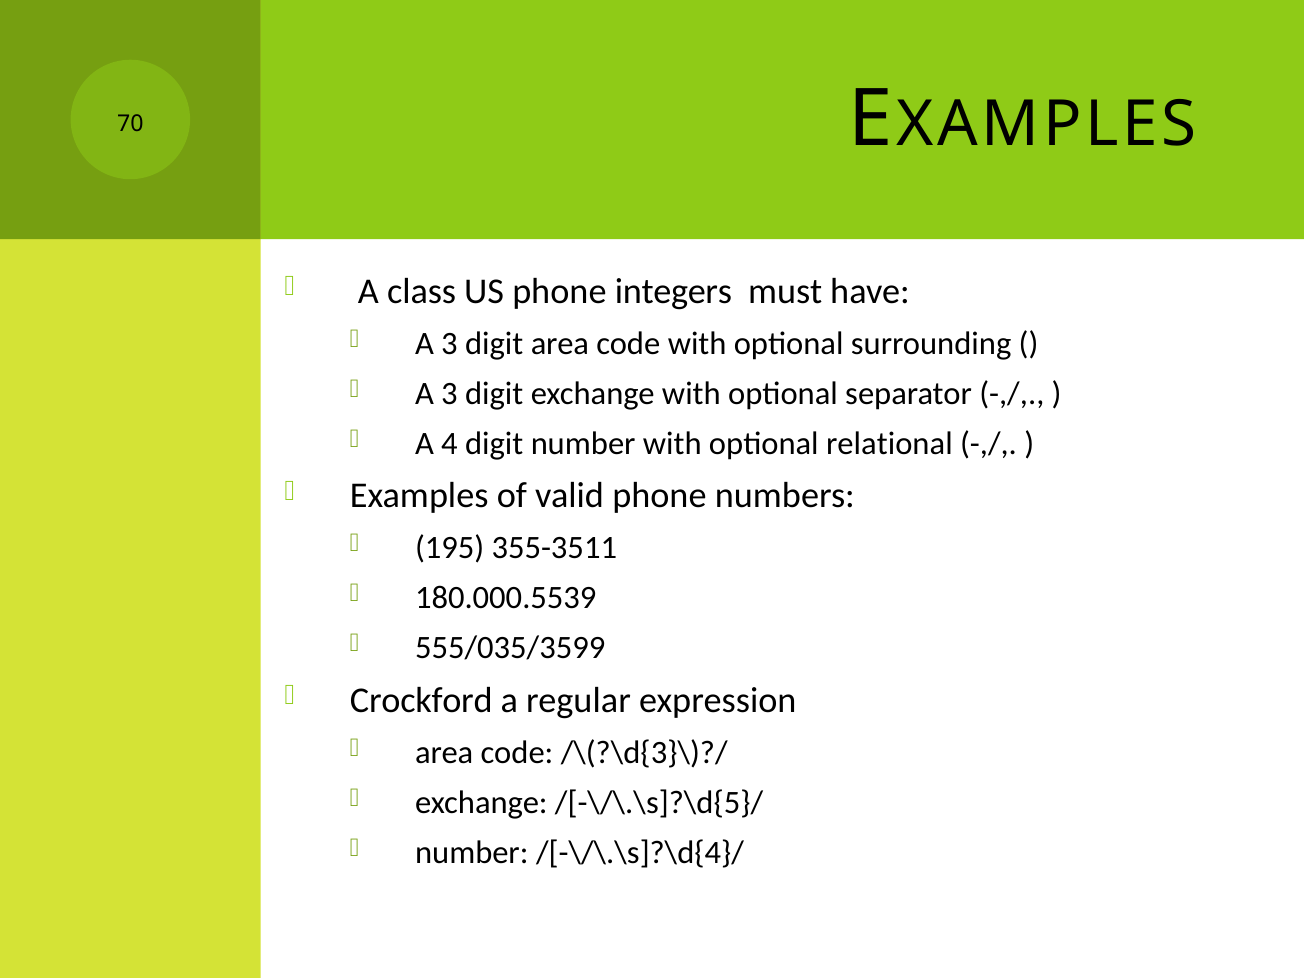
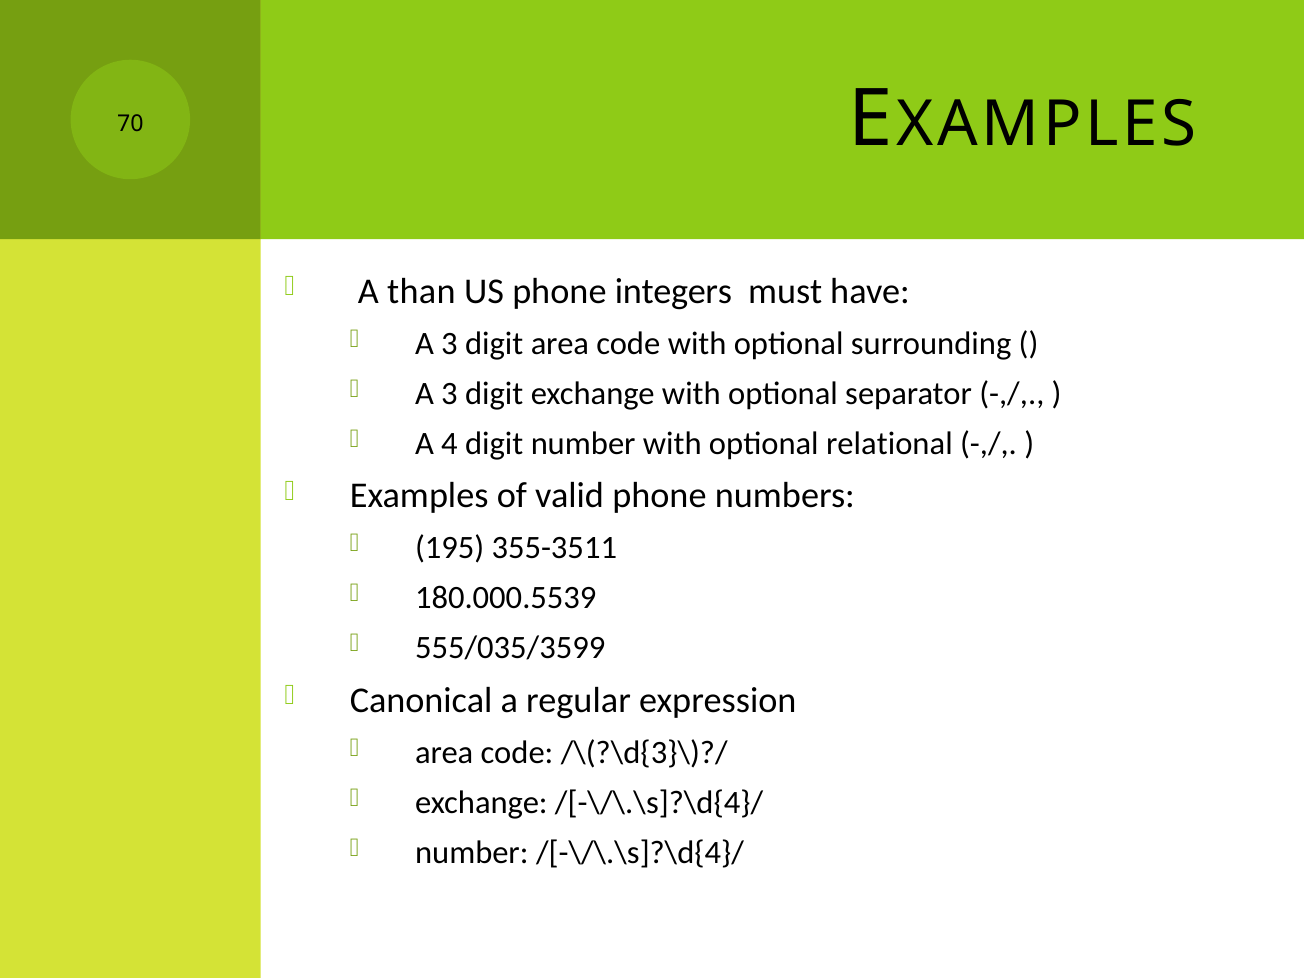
class: class -> than
Crockford: Crockford -> Canonical
exchange /[-\/\.\s]?\d{5}/: /[-\/\.\s]?\d{5}/ -> /[-\/\.\s]?\d{4}/
